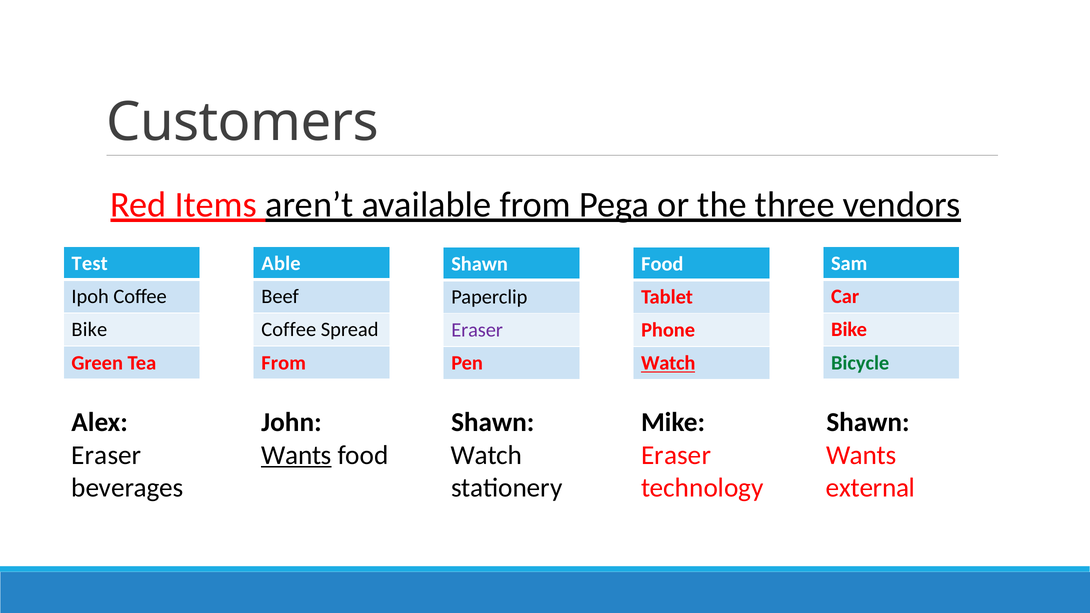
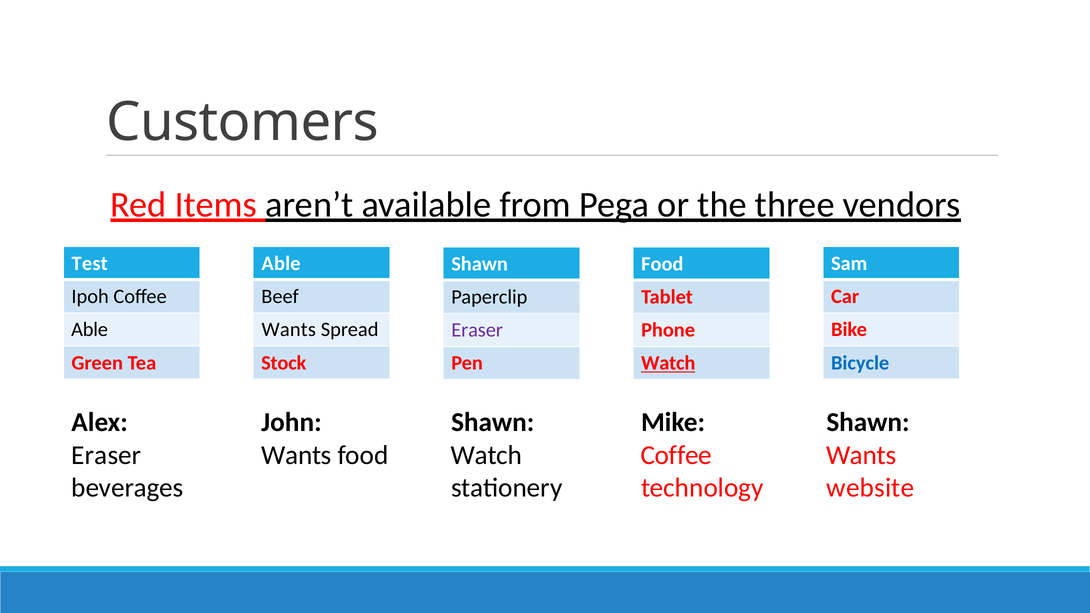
Bike at (89, 330): Bike -> Able
Coffee at (289, 330): Coffee -> Wants
From at (284, 363): From -> Stock
Bicycle colour: green -> blue
Wants at (296, 455) underline: present -> none
Eraser at (676, 455): Eraser -> Coffee
external: external -> website
